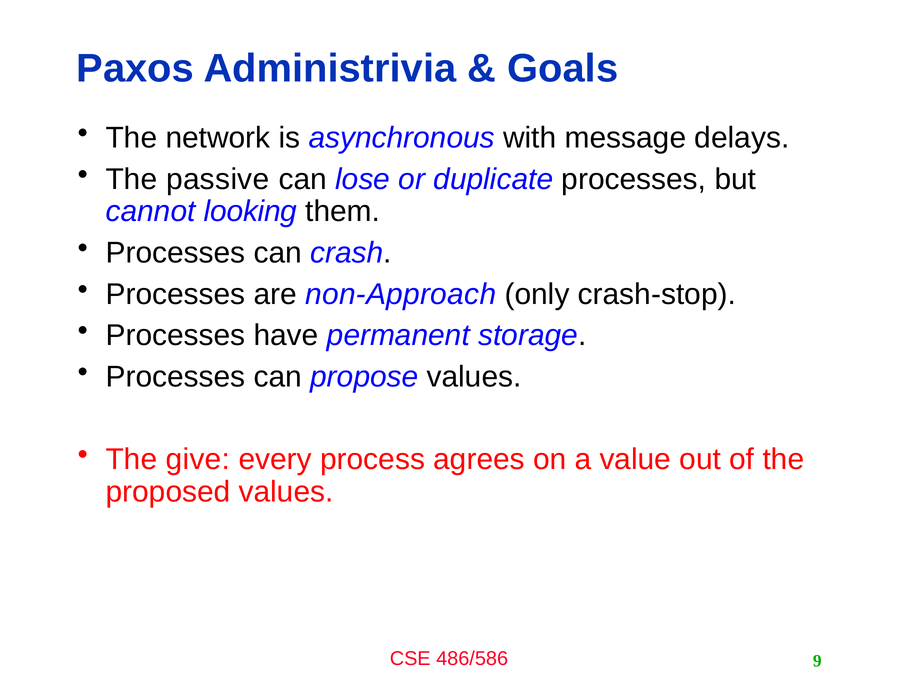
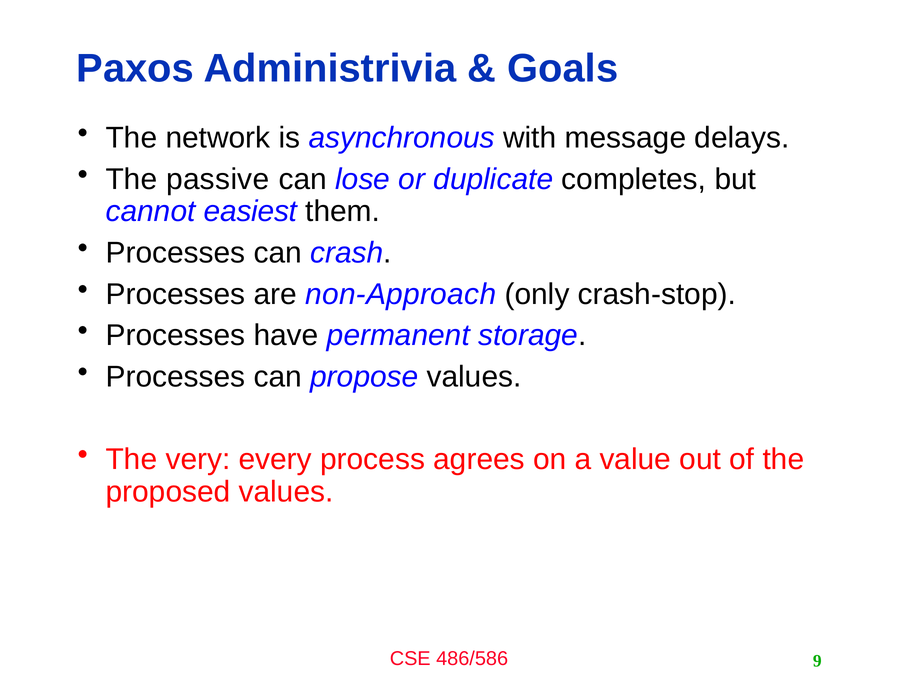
duplicate processes: processes -> completes
looking: looking -> easiest
give: give -> very
